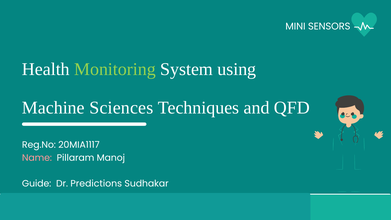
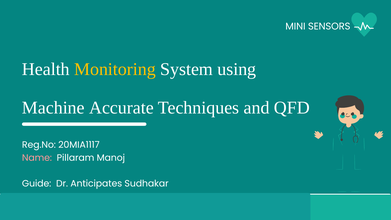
Monitoring colour: light green -> yellow
Sciences: Sciences -> Accurate
Predictions: Predictions -> Anticipates
